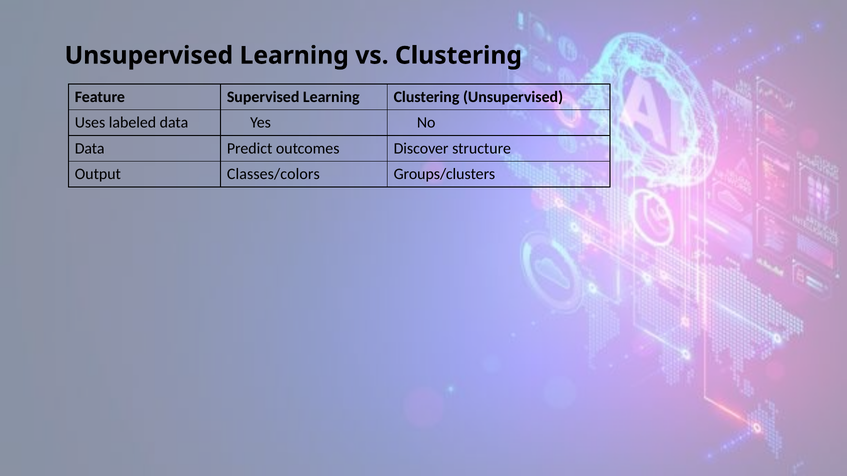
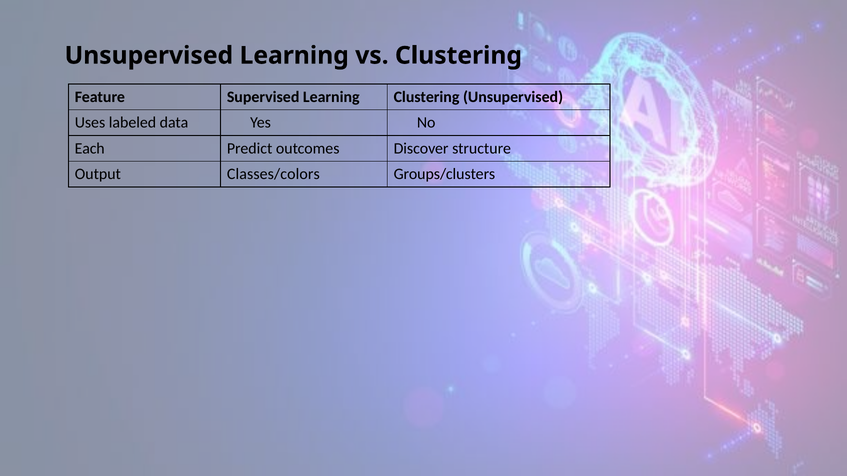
Data at (90, 149): Data -> Each
